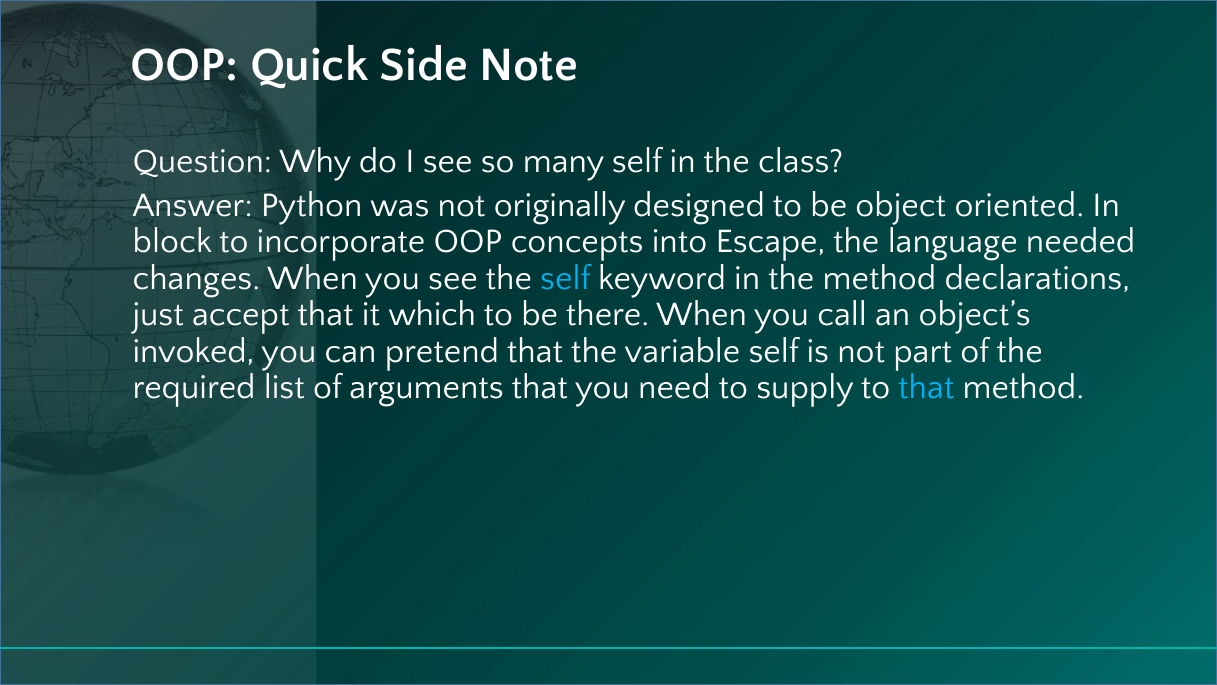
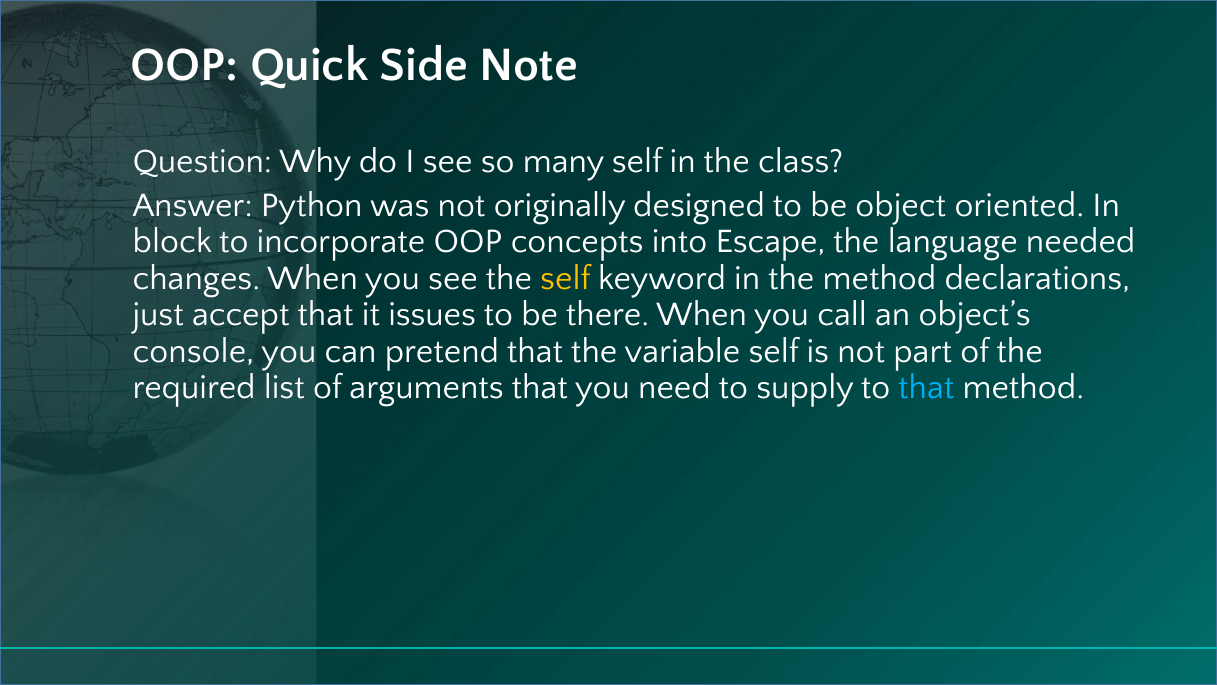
self at (565, 278) colour: light blue -> yellow
which: which -> issues
invoked: invoked -> console
